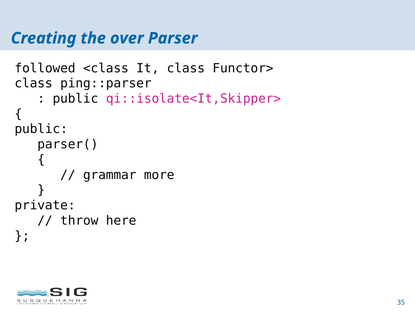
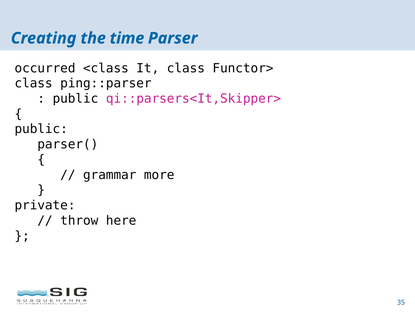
over: over -> time
followed: followed -> occurred
qi::isolate<It,Skipper>: qi::isolate<It,Skipper> -> qi::parsers<It,Skipper>
